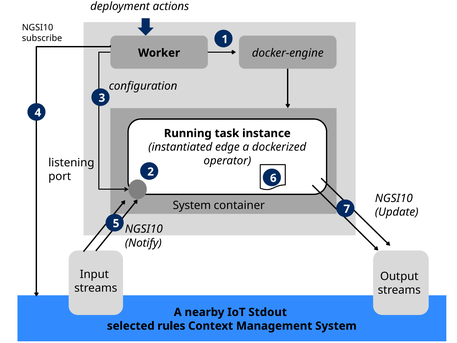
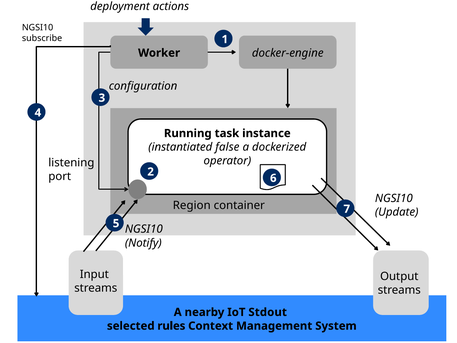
edge: edge -> false
System at (192, 205): System -> Region
